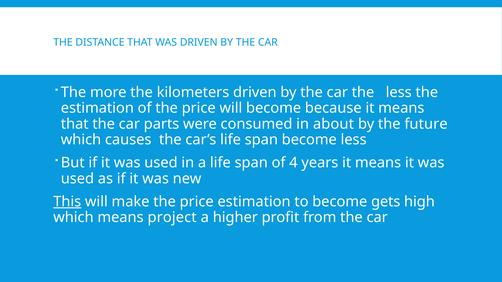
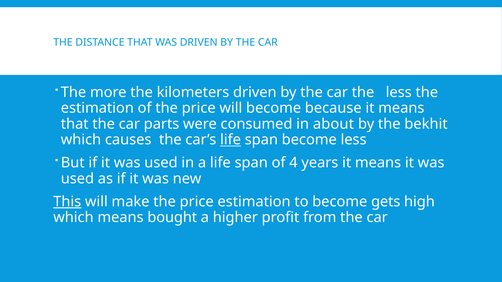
future: future -> bekhit
life at (231, 140) underline: none -> present
project: project -> bought
